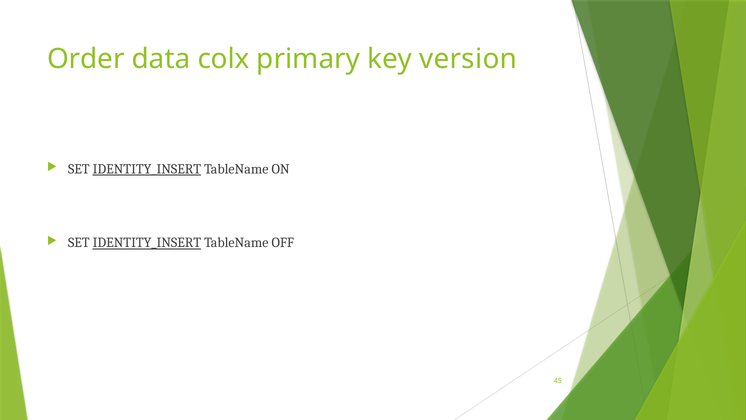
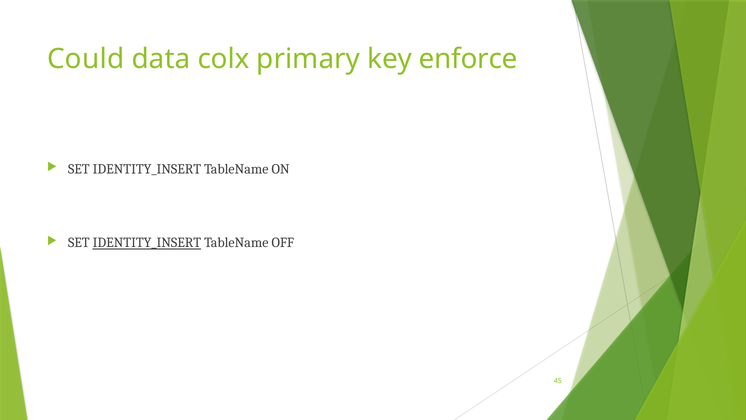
Order: Order -> Could
version: version -> enforce
IDENTITY_INSERT at (147, 169) underline: present -> none
